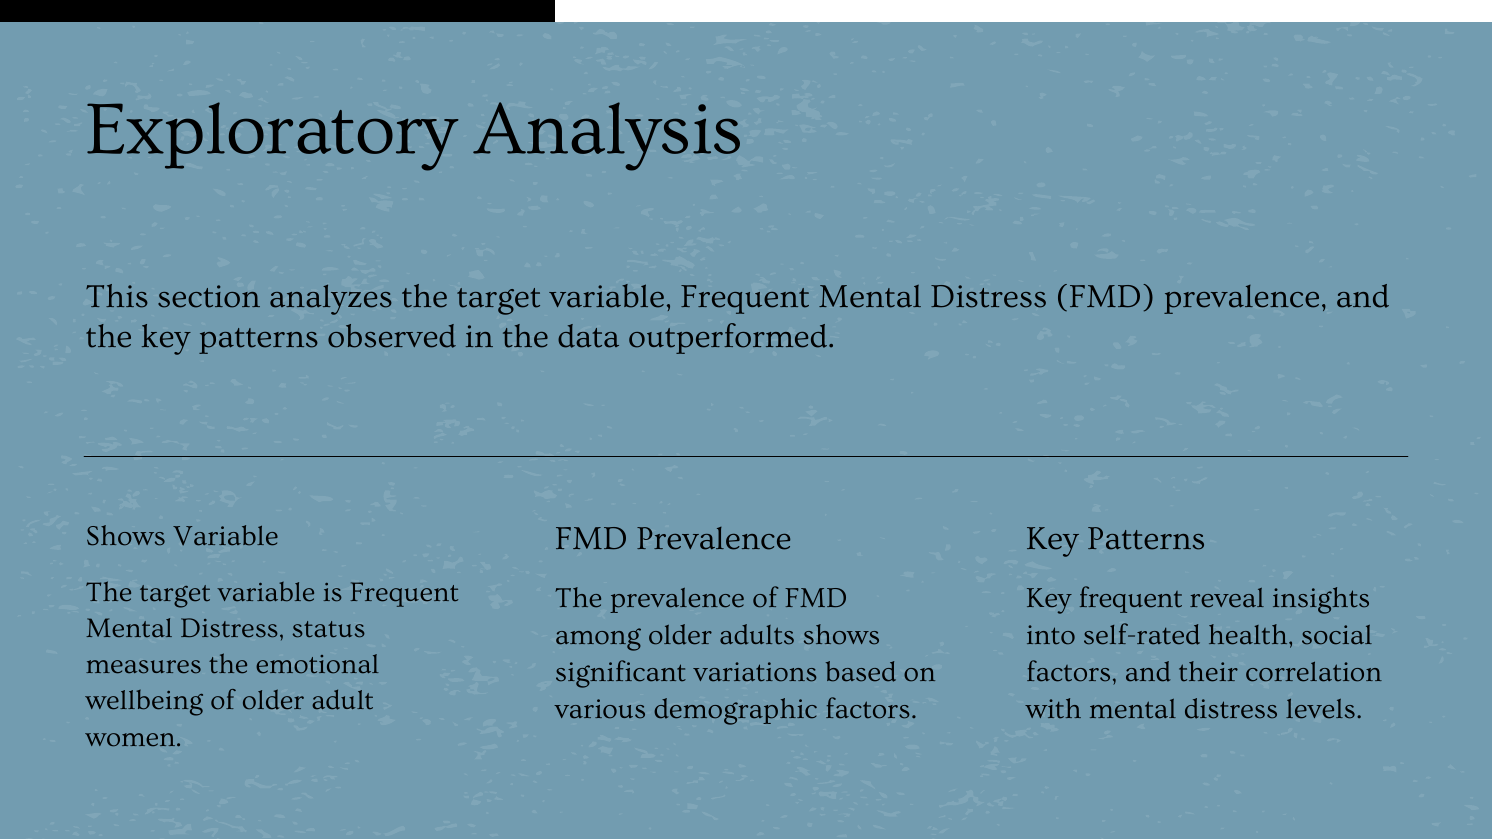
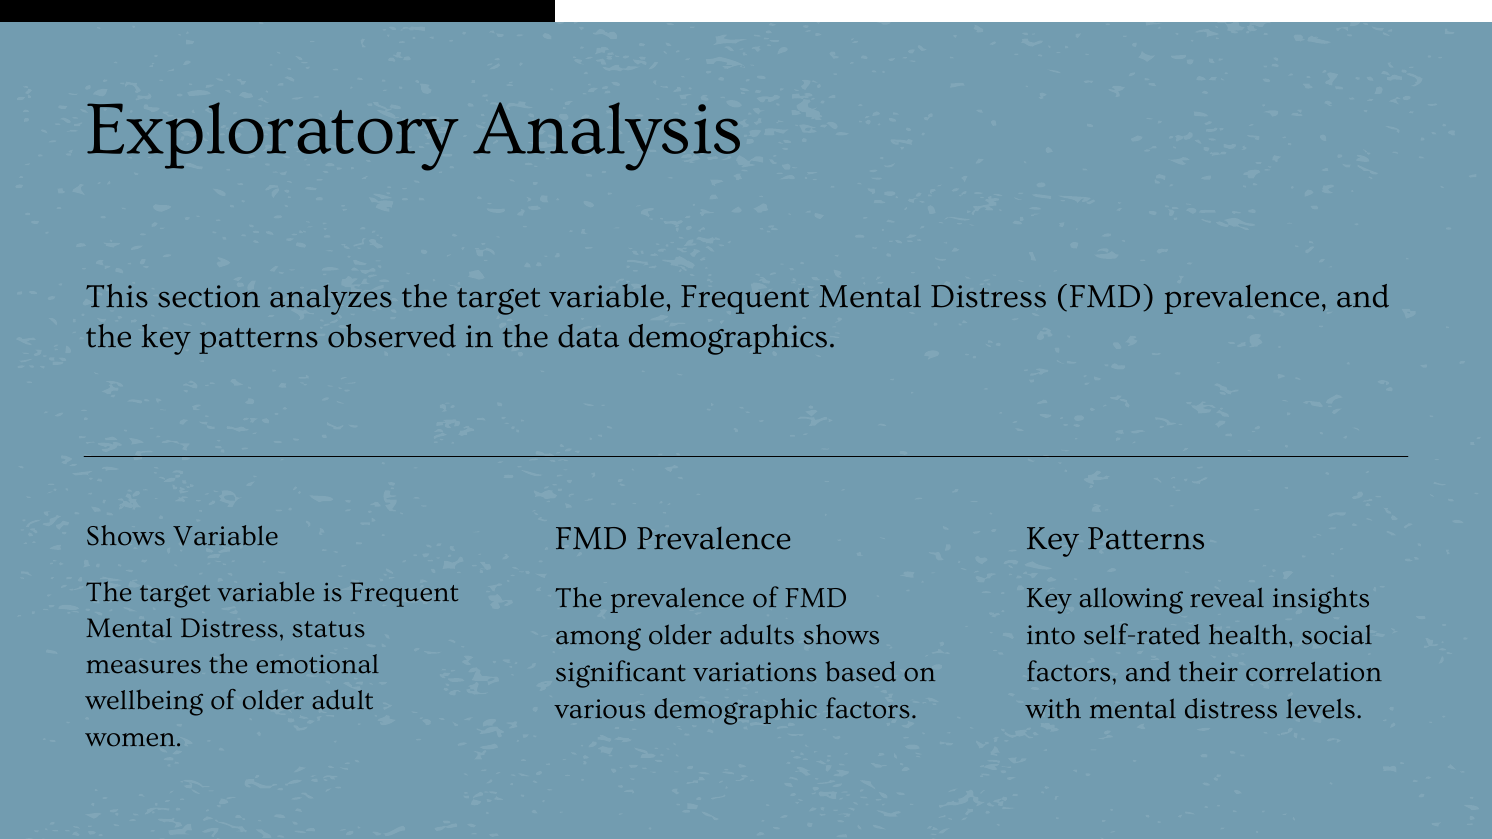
outperformed: outperformed -> demographics
Key frequent: frequent -> allowing
